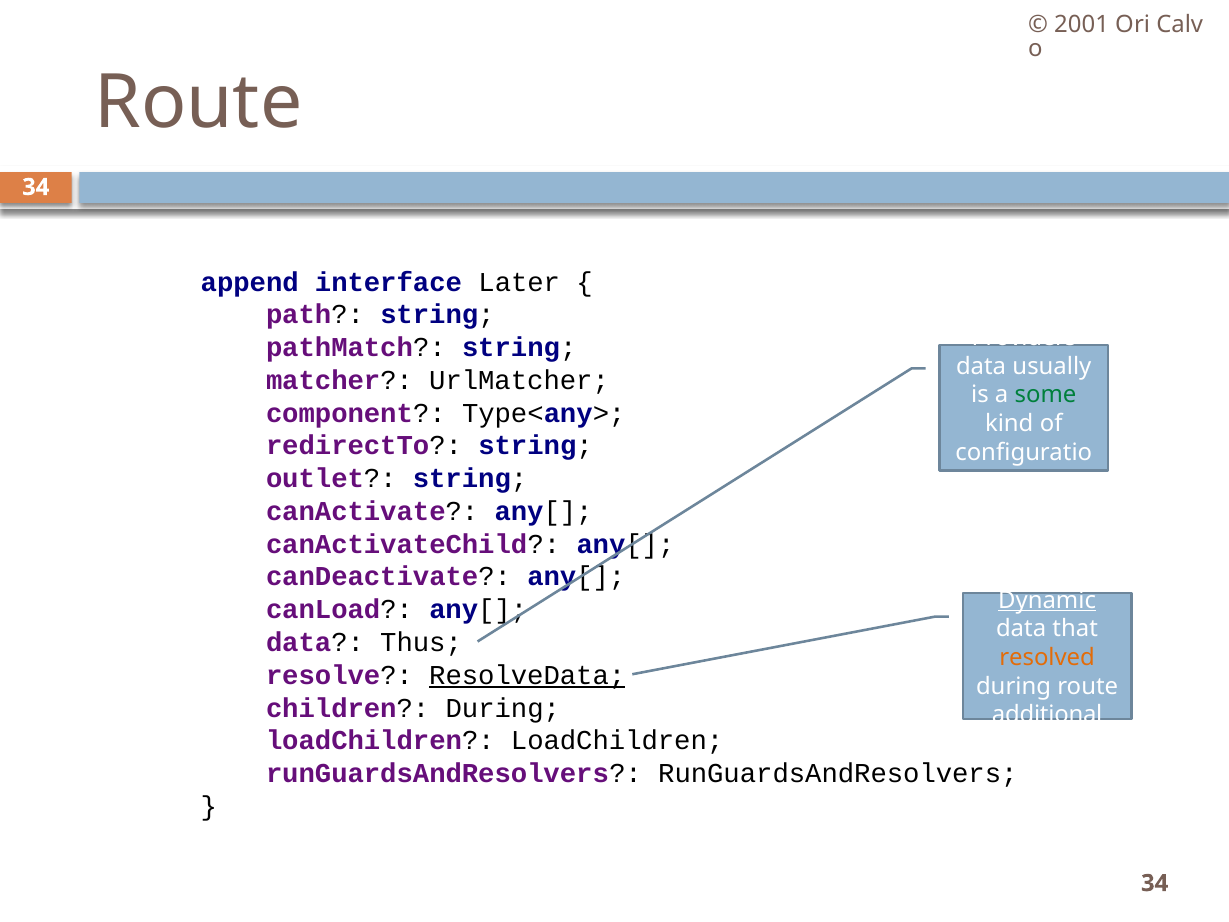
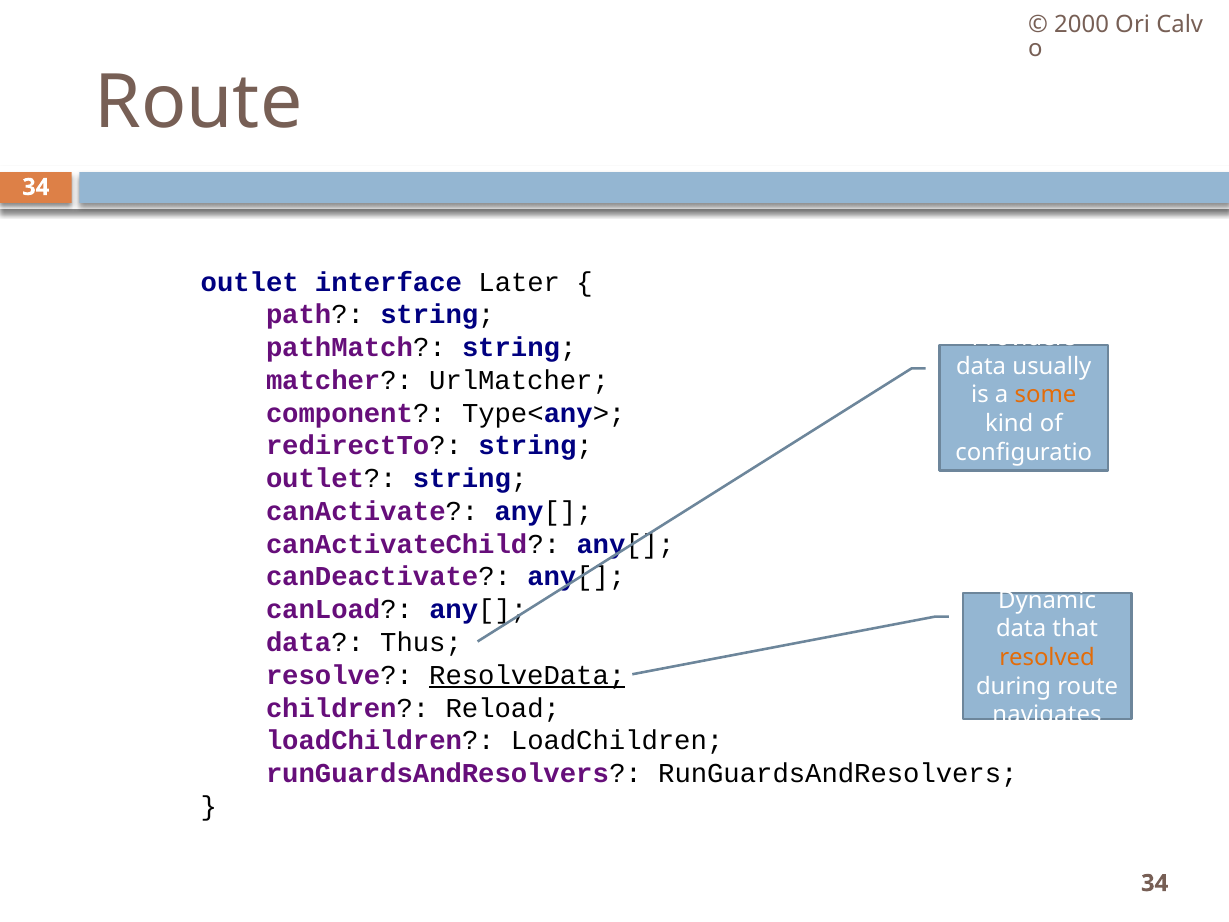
2001: 2001 -> 2000
append at (250, 282): append -> outlet
some colour: green -> orange
Dynamic underline: present -> none
children During: During -> Reload
additional: additional -> navigates
